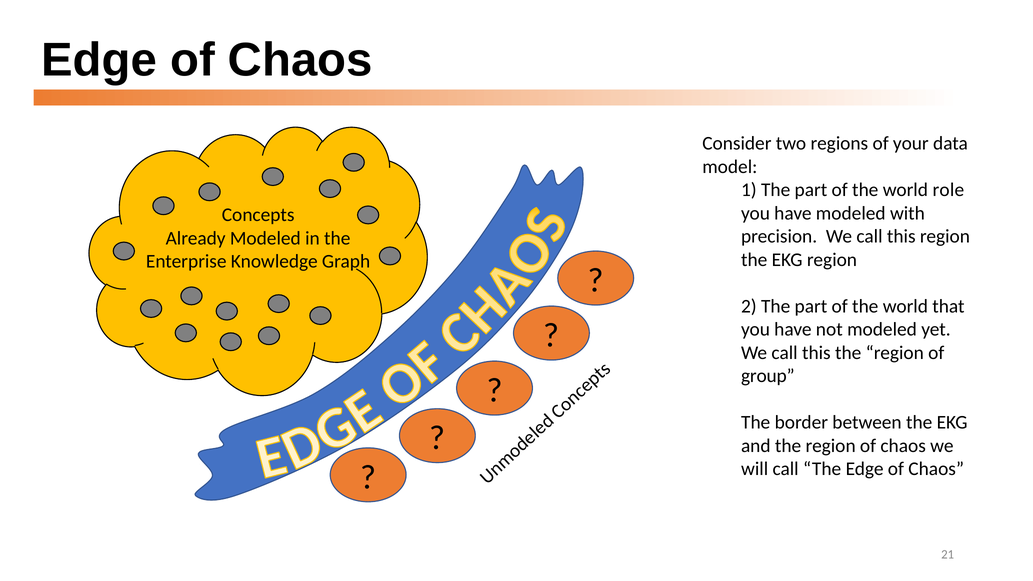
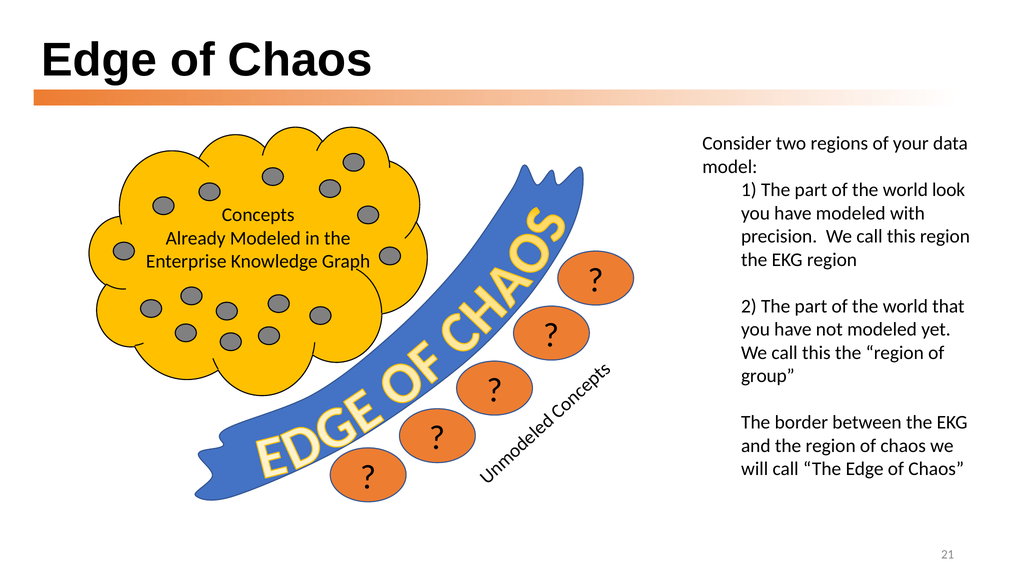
role: role -> look
